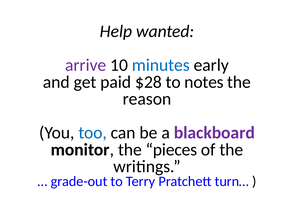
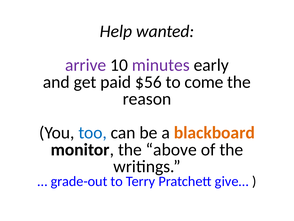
minutes colour: blue -> purple
$28: $28 -> $56
notes: notes -> come
blackboard colour: purple -> orange
pieces: pieces -> above
turn…: turn… -> give…
